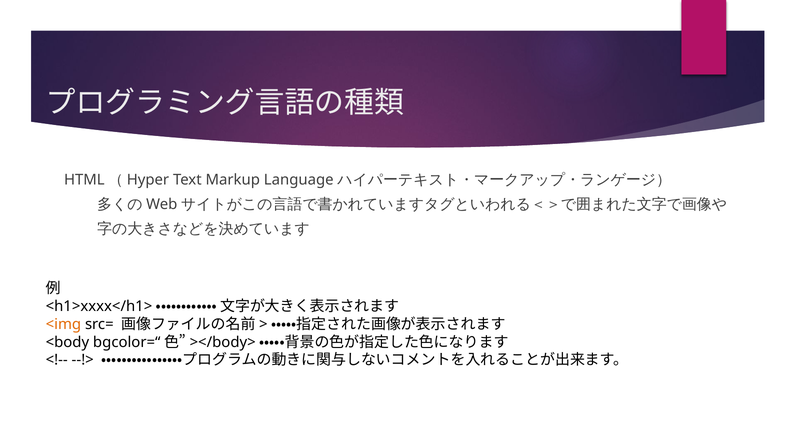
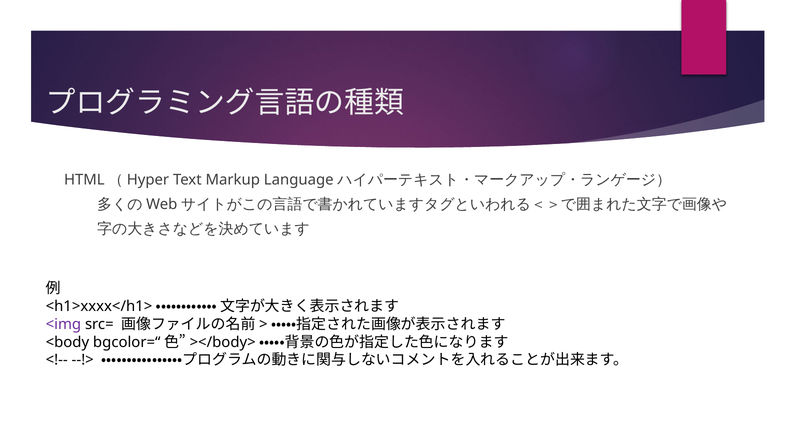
<img colour: orange -> purple
